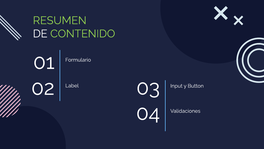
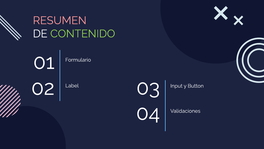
RESUMEN colour: light green -> pink
